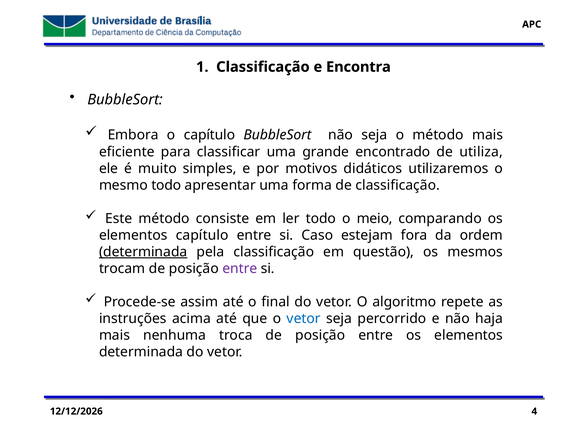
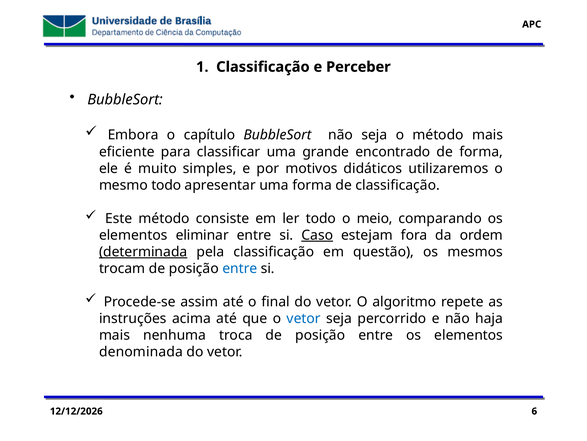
Encontra: Encontra -> Perceber
de utiliza: utiliza -> forma
elementos capítulo: capítulo -> eliminar
Caso underline: none -> present
entre at (240, 268) colour: purple -> blue
determinada at (141, 351): determinada -> denominada
4: 4 -> 6
